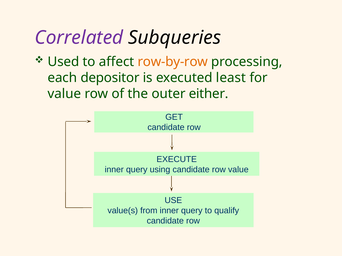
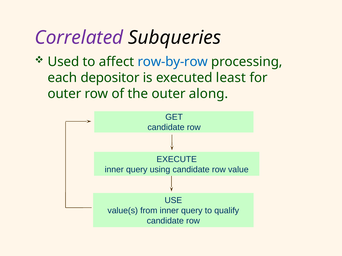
row-by-row colour: orange -> blue
value at (64, 94): value -> outer
either: either -> along
